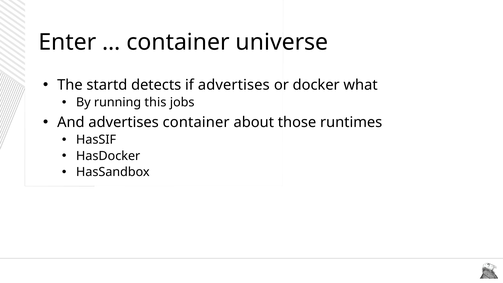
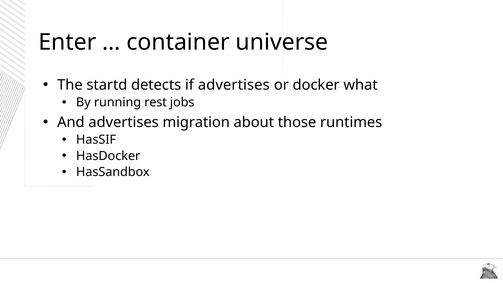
this: this -> rest
advertises container: container -> migration
